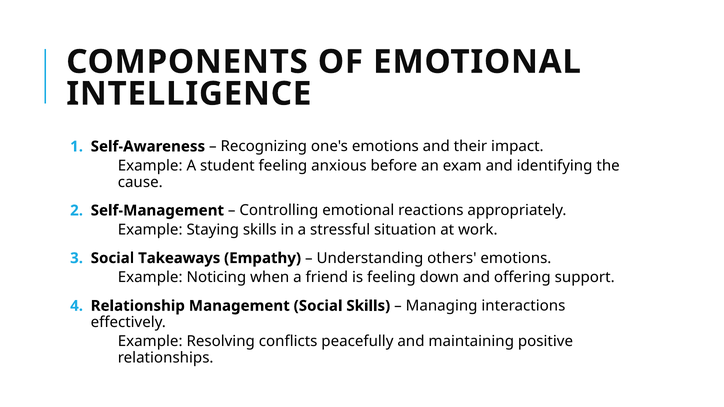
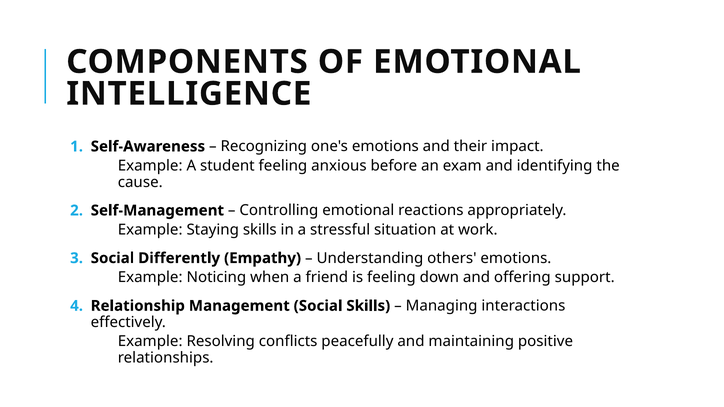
Takeaways: Takeaways -> Differently
